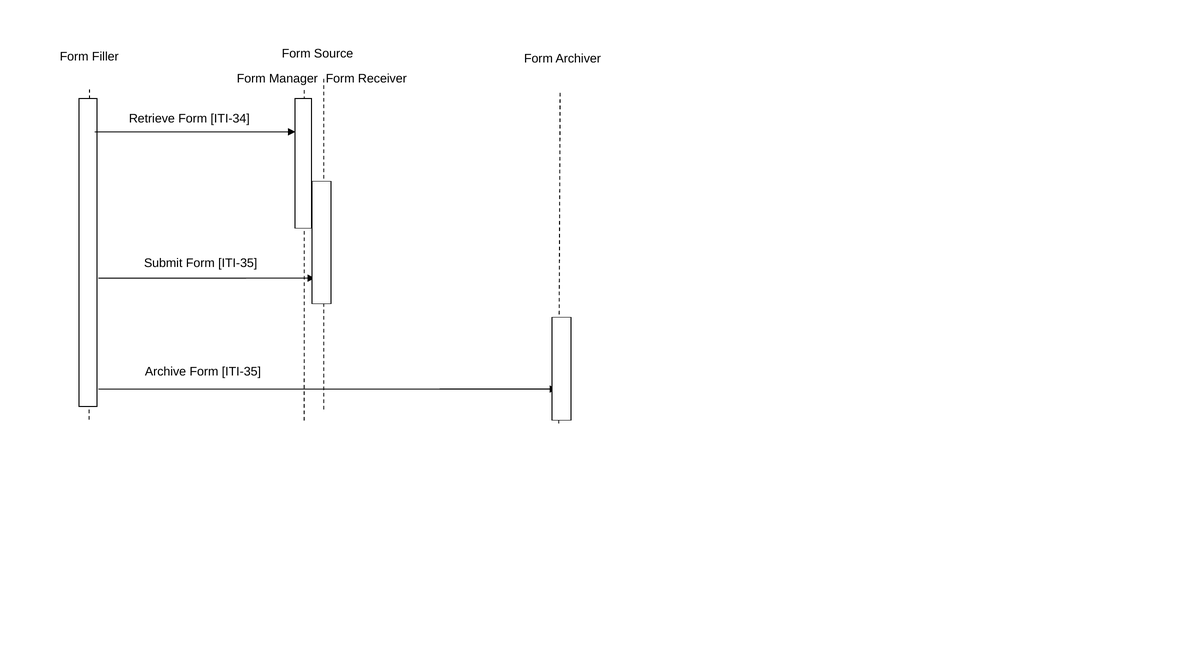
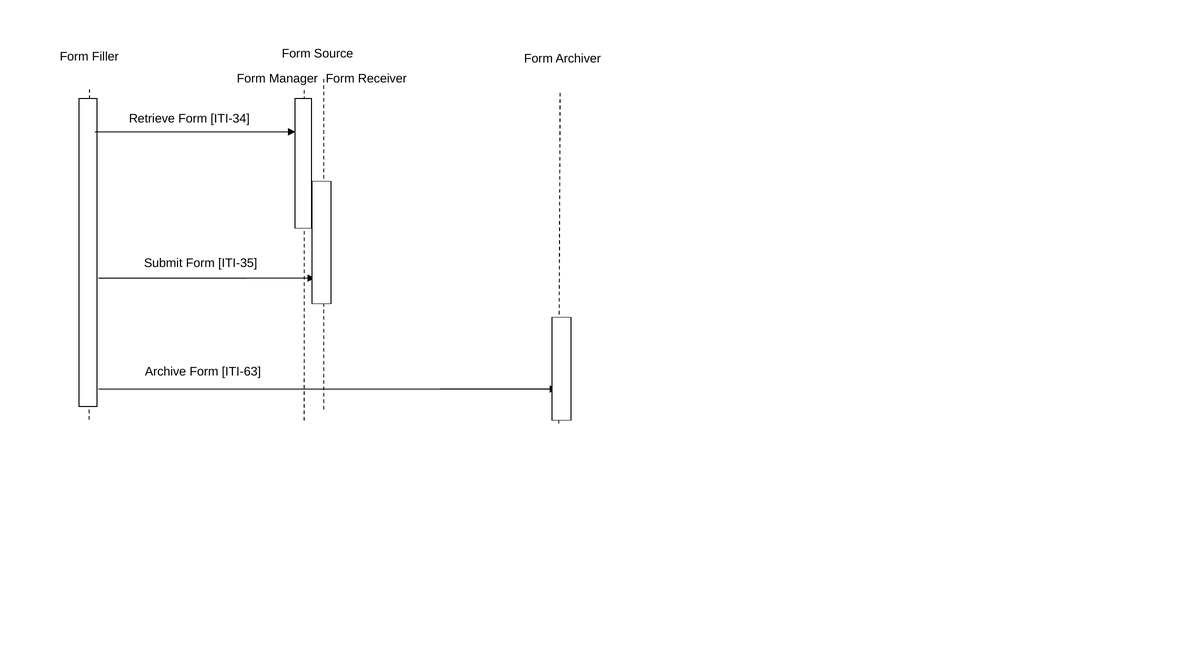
Archive Form ITI-35: ITI-35 -> ITI-63
